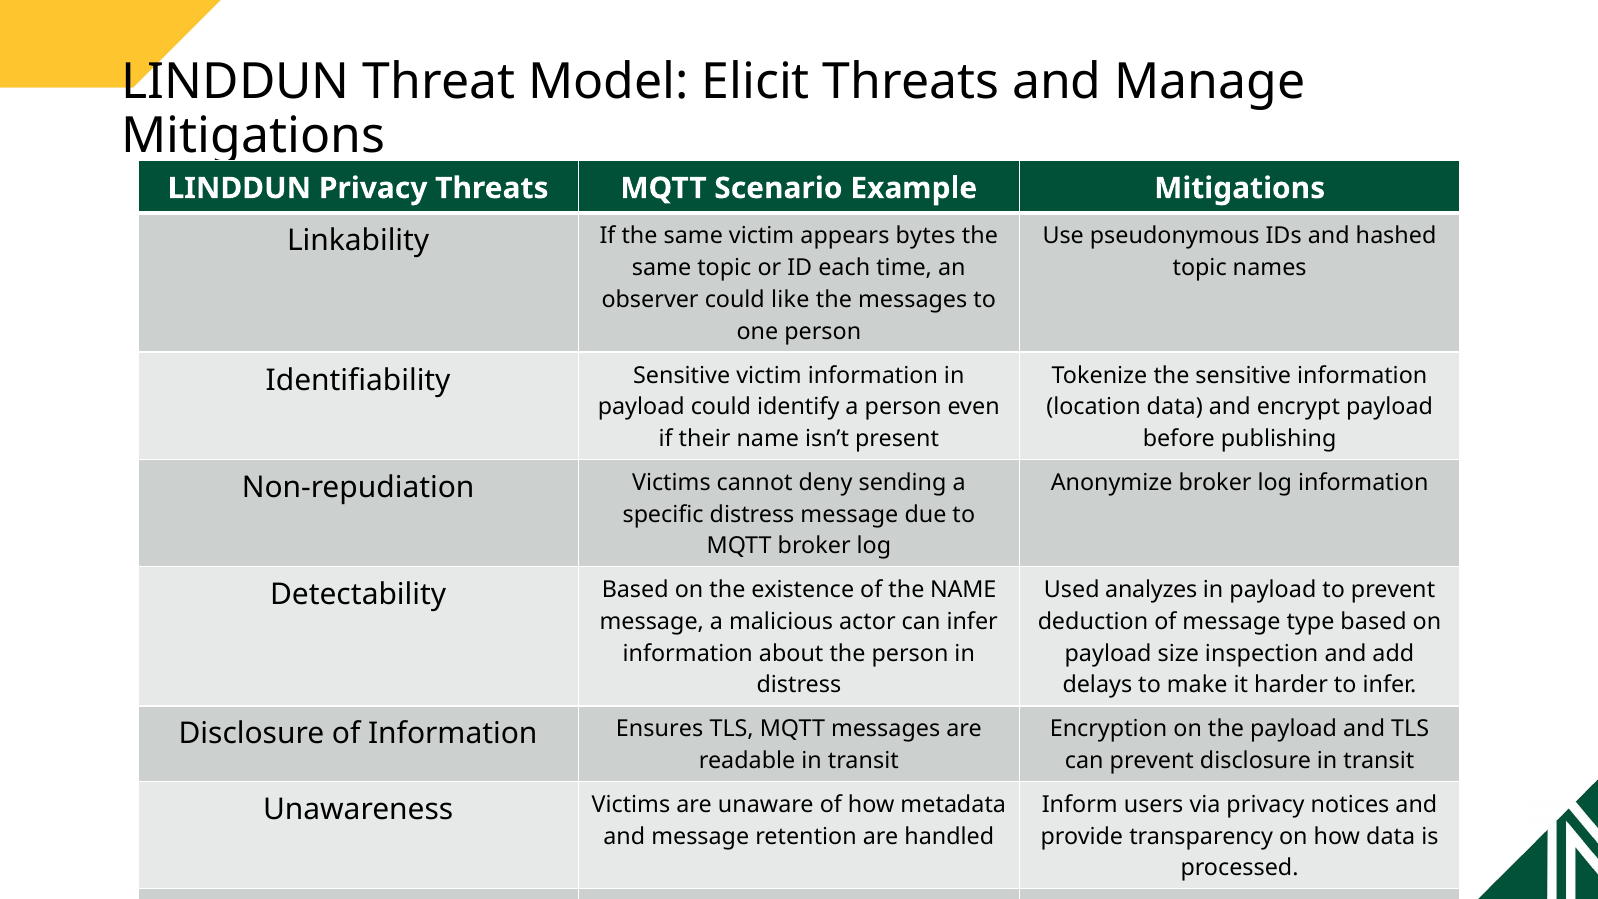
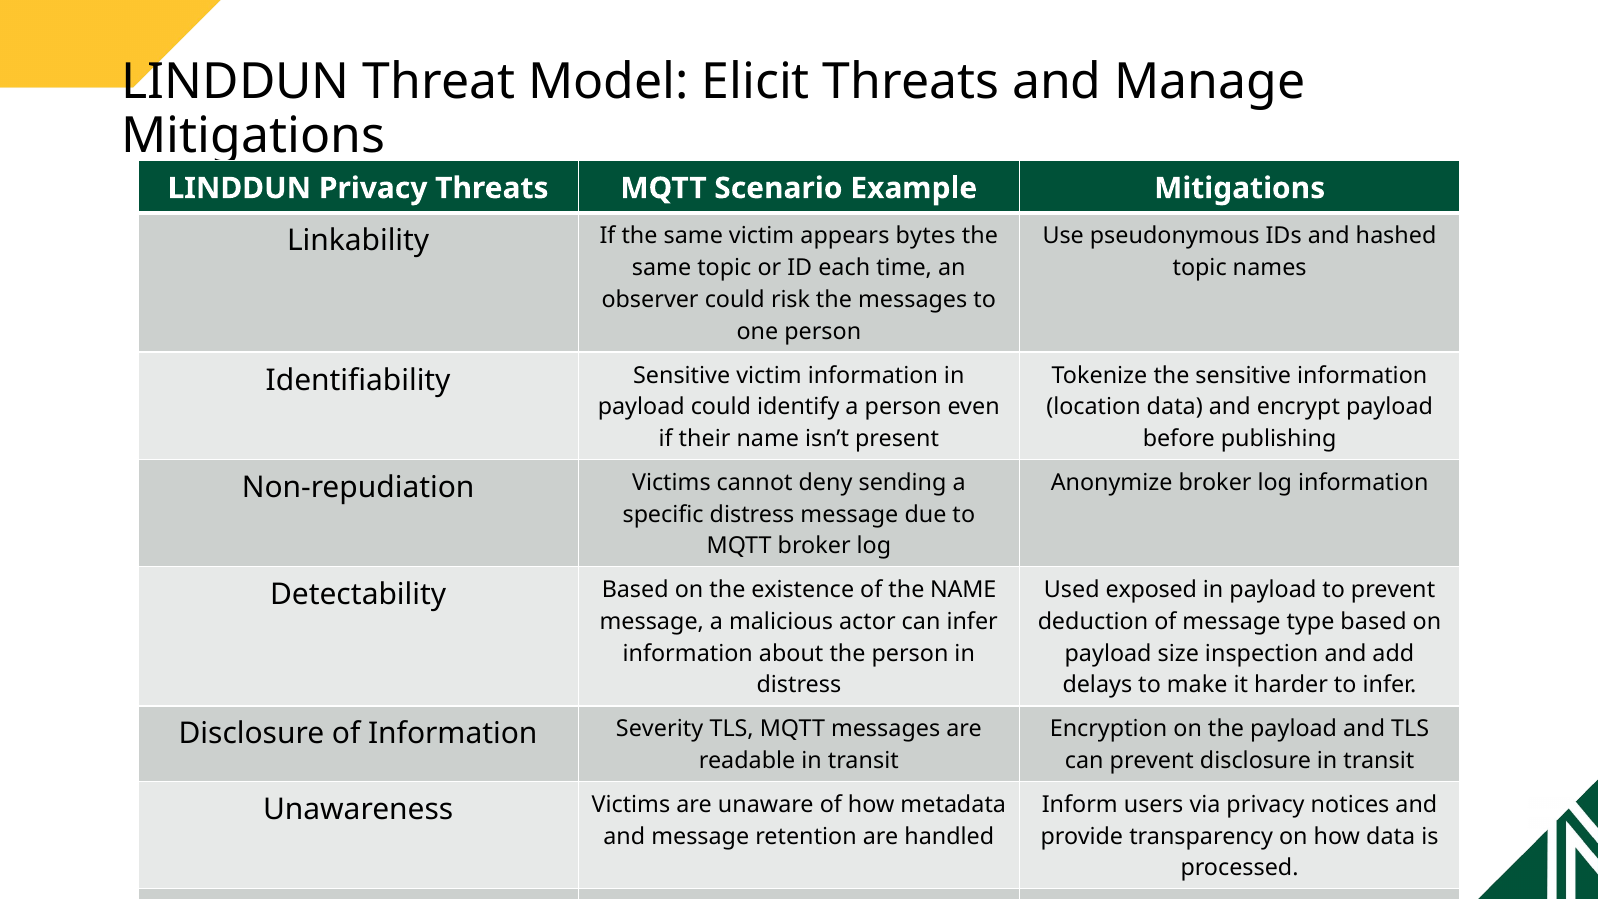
like: like -> risk
analyzes: analyzes -> exposed
Ensures: Ensures -> Severity
